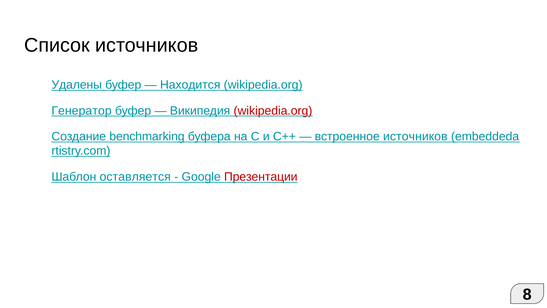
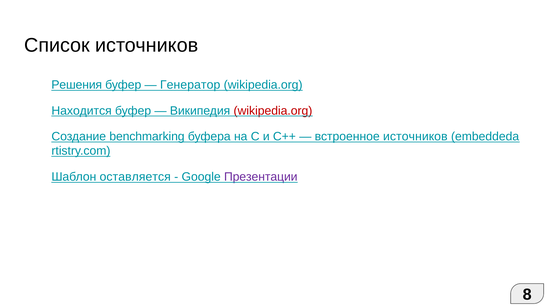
Удалены: Удалены -> Решения
Находится: Находится -> Генератор
Генератор: Генератор -> Находится
Презентации colour: red -> purple
